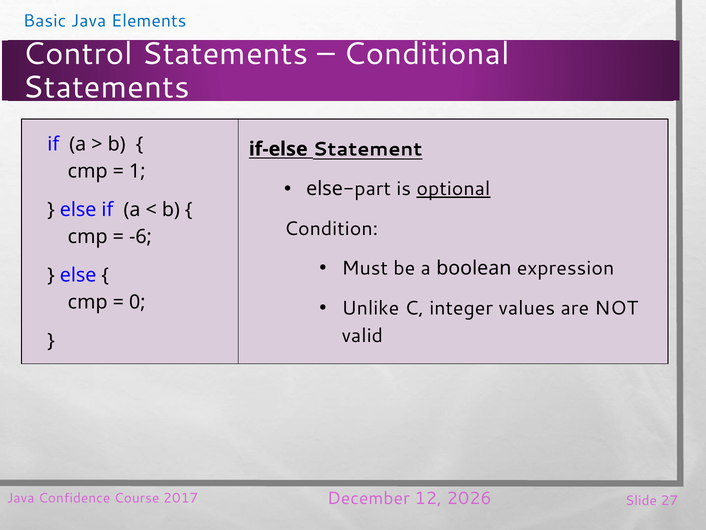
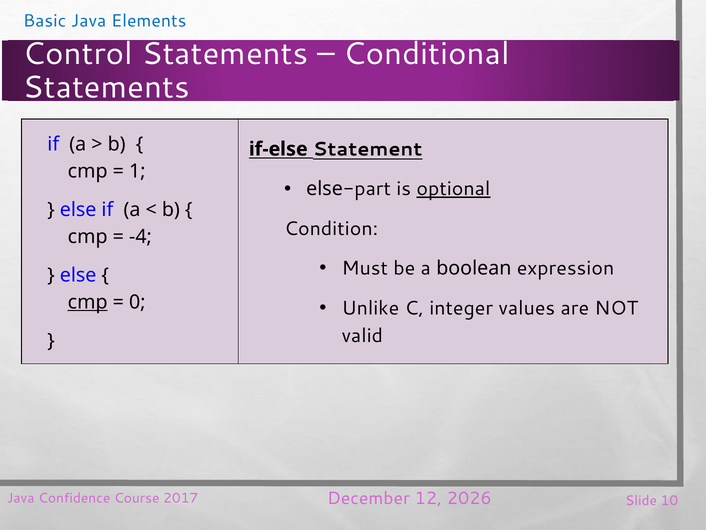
-6: -6 -> -4
cmp at (88, 302) underline: none -> present
27: 27 -> 10
